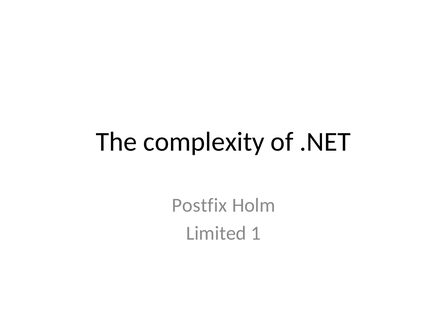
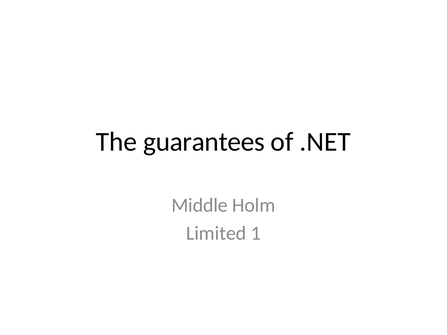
complexity: complexity -> guarantees
Postfix: Postfix -> Middle
